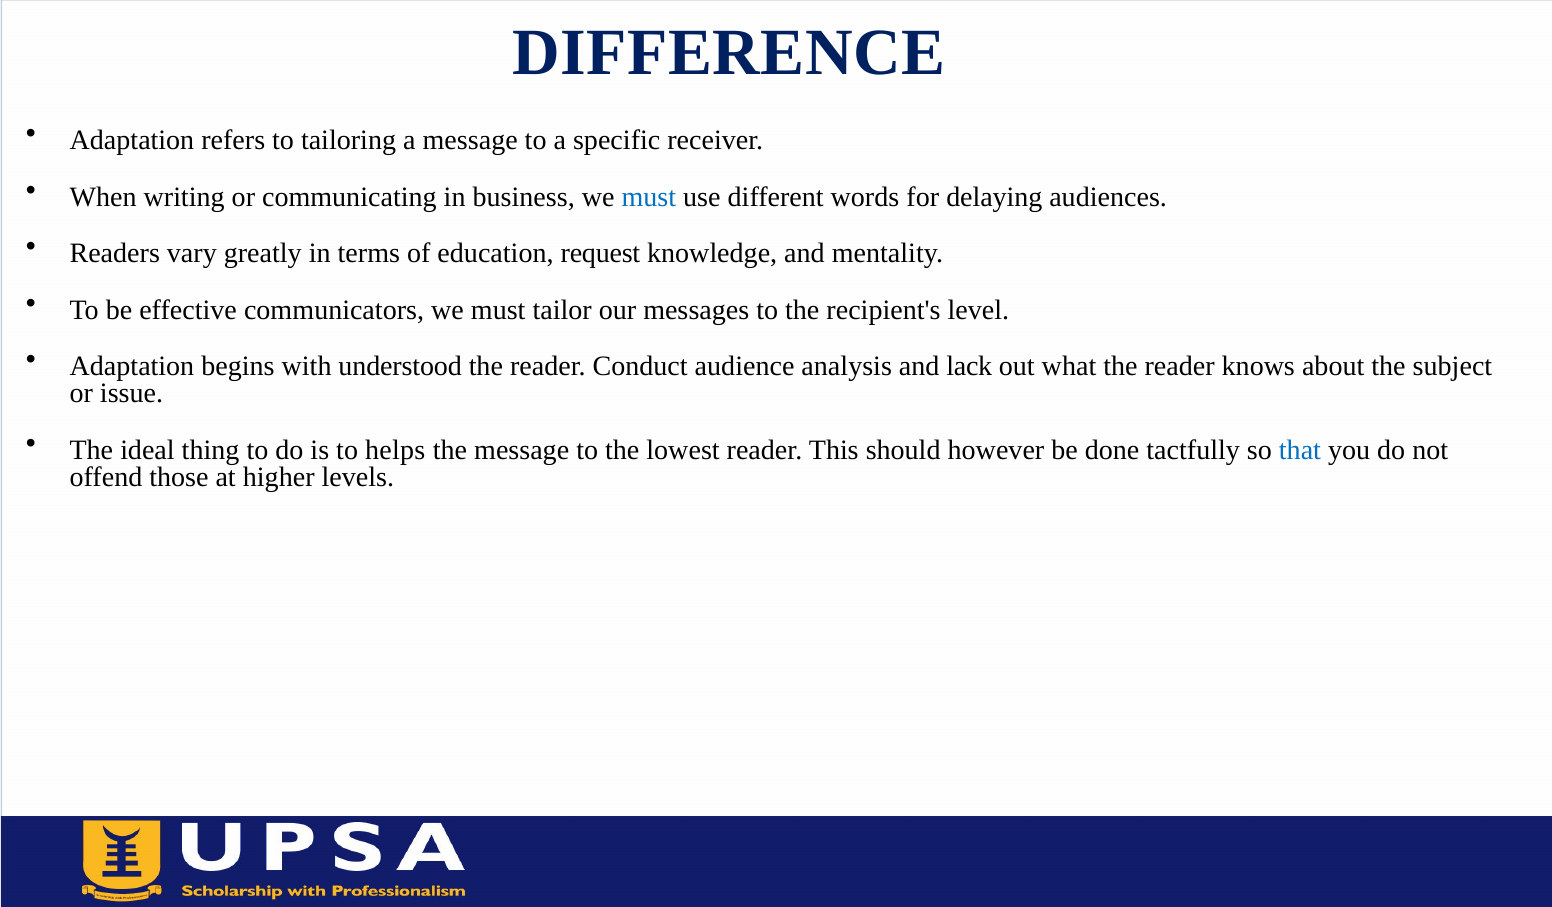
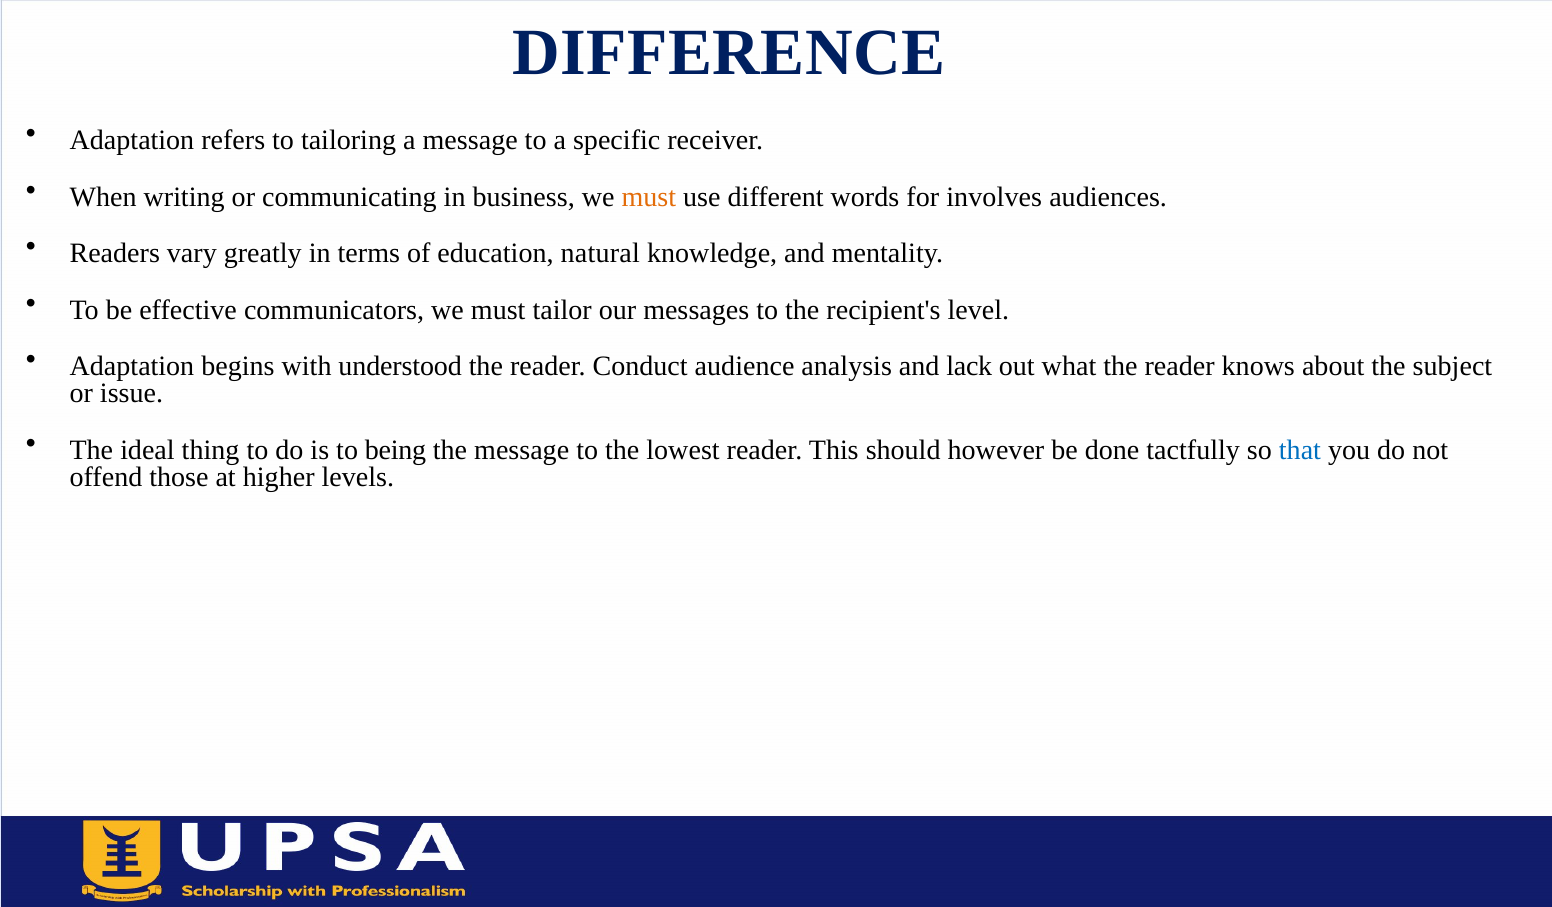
must at (649, 197) colour: blue -> orange
delaying: delaying -> involves
request: request -> natural
helps: helps -> being
